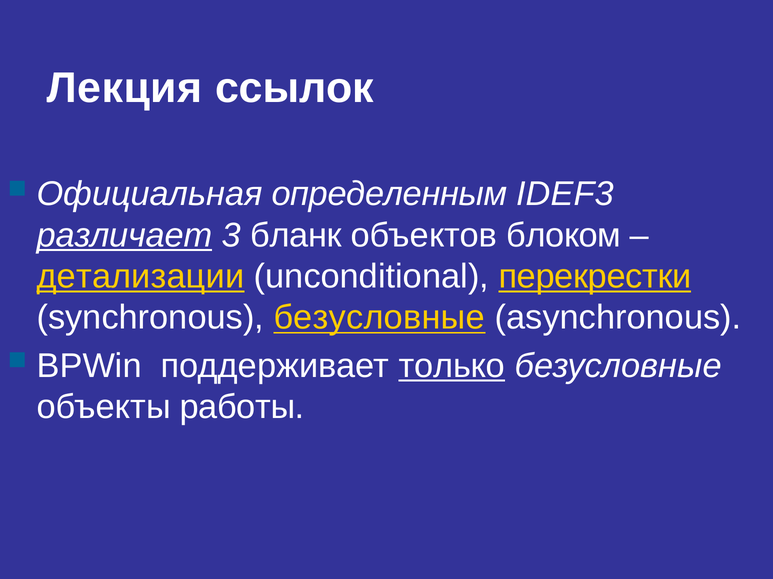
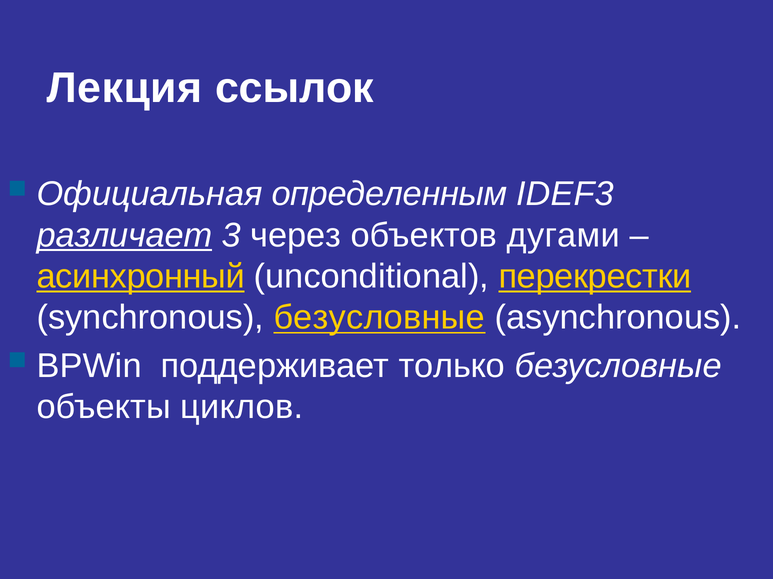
бланк: бланк -> через
блоком: блоком -> дугами
детализации: детализации -> асинхронный
только underline: present -> none
работы: работы -> циклов
